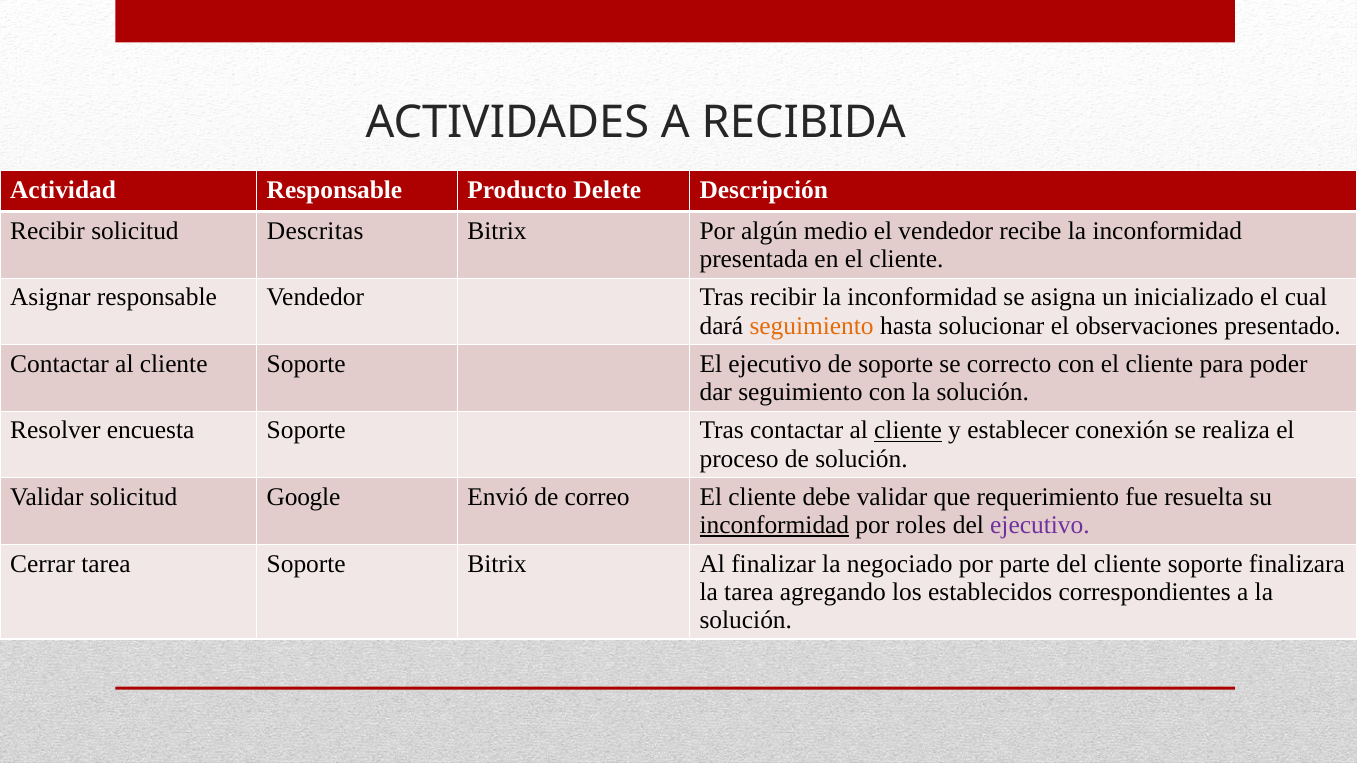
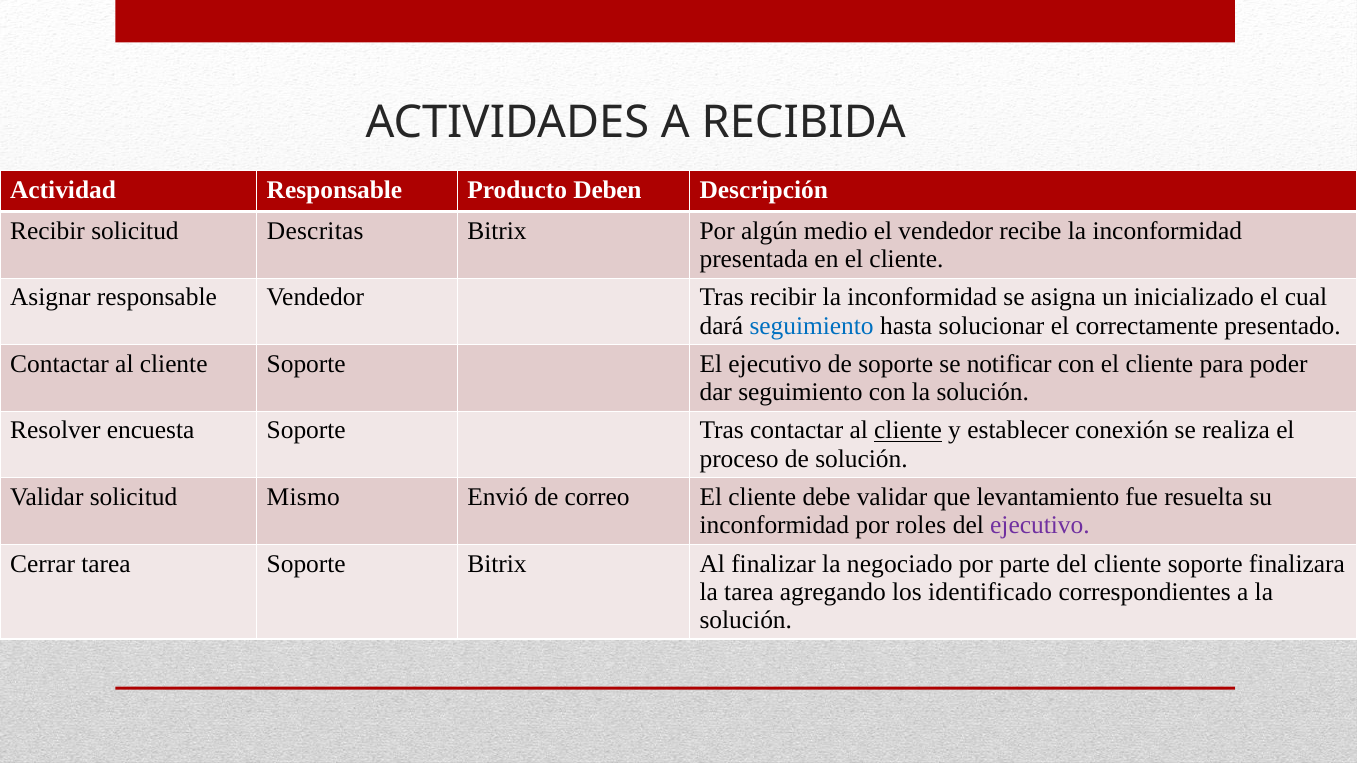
Delete: Delete -> Deben
seguimiento at (812, 326) colour: orange -> blue
observaciones: observaciones -> correctamente
correcto: correcto -> notificar
Google: Google -> Mismo
requerimiento: requerimiento -> levantamiento
inconformidad at (774, 525) underline: present -> none
establecidos: establecidos -> identificado
